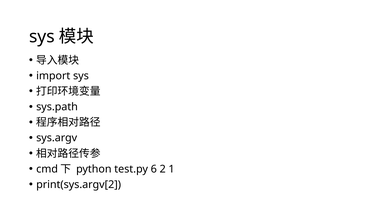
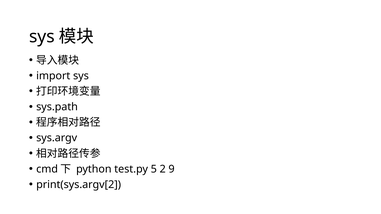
6: 6 -> 5
1: 1 -> 9
